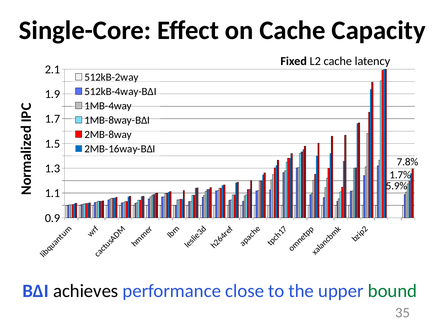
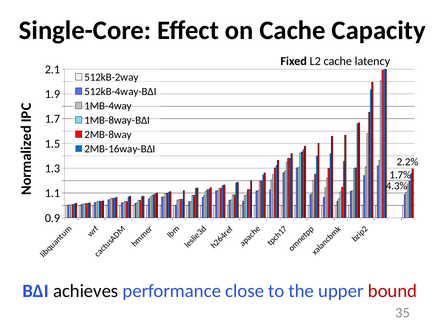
7.8%: 7.8% -> 2.2%
5.9%: 5.9% -> 4.3%
bound colour: green -> red
